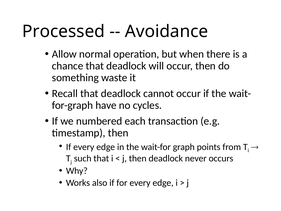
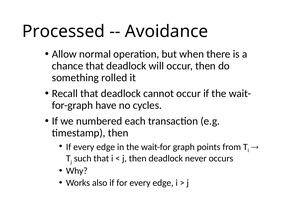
waste: waste -> rolled
